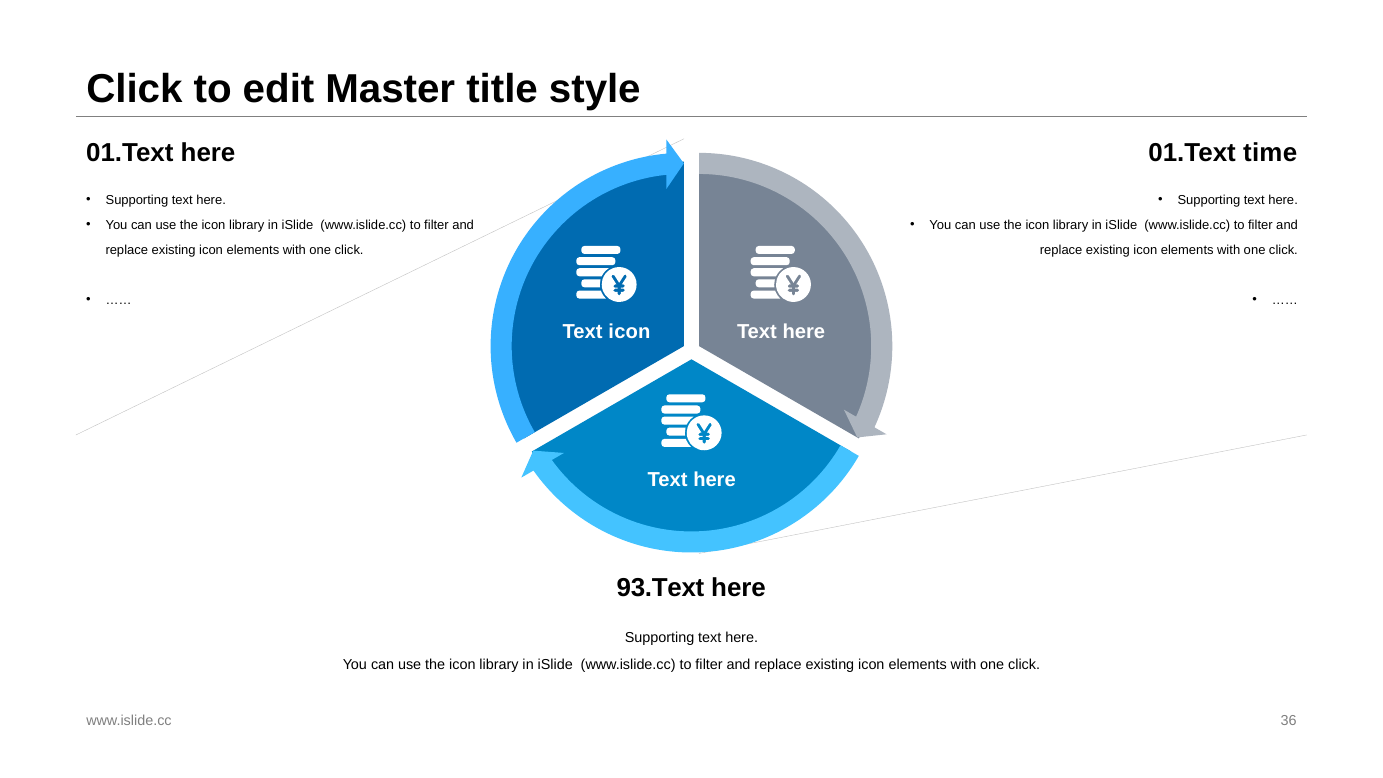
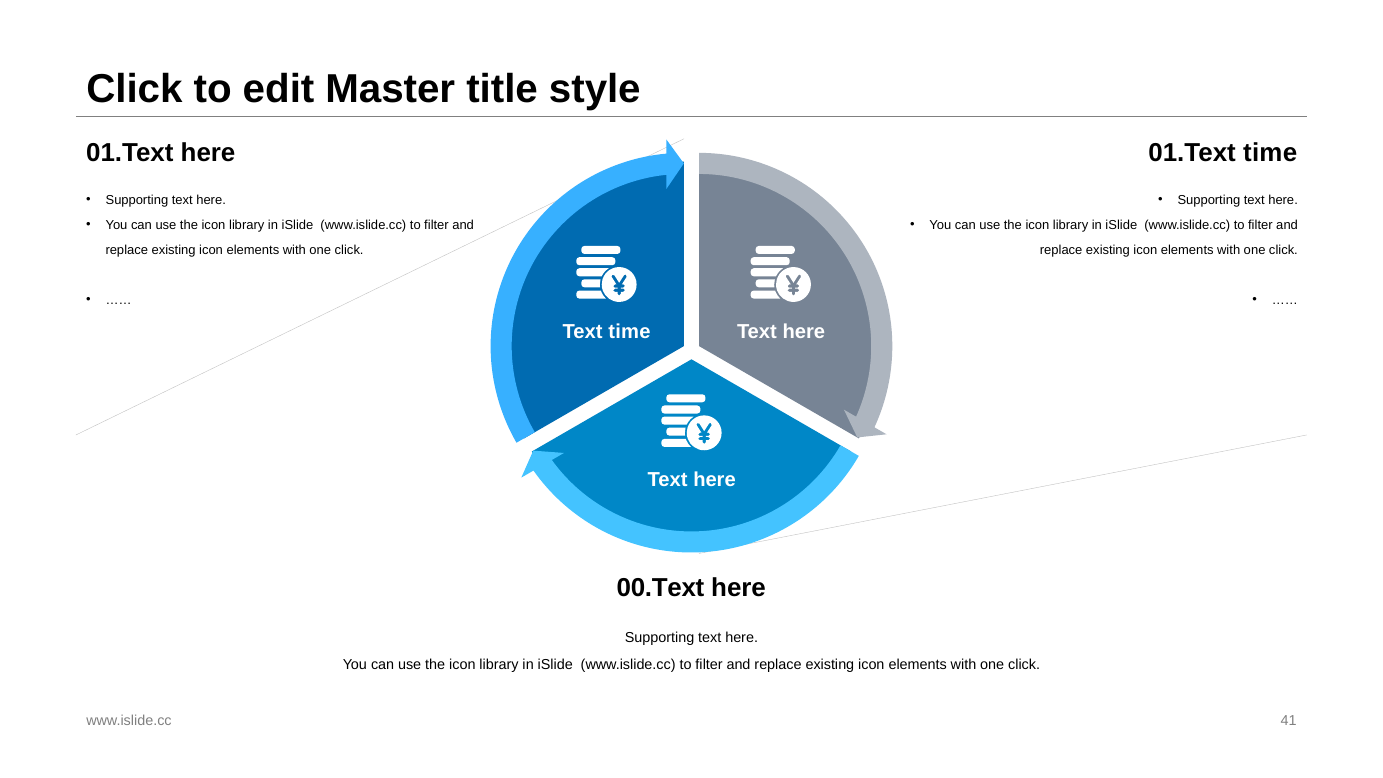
Text icon: icon -> time
93.Text: 93.Text -> 00.Text
36: 36 -> 41
